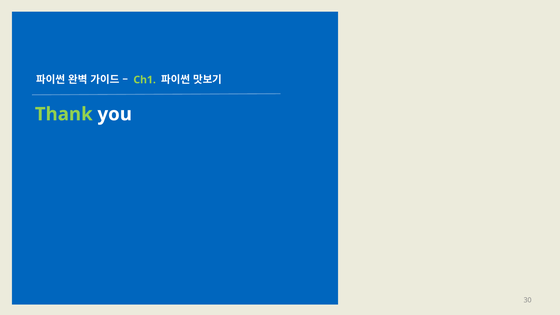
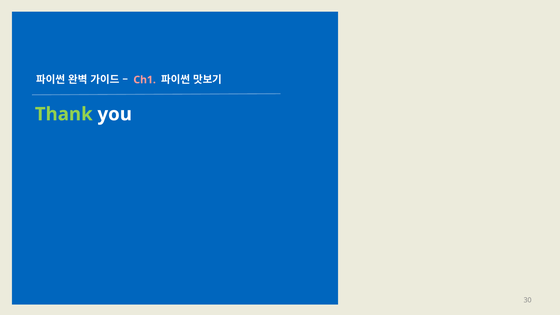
Ch1 colour: light green -> pink
